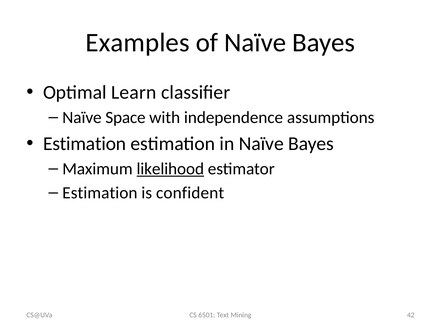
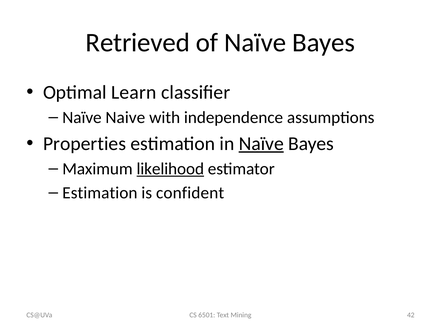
Examples: Examples -> Retrieved
Space: Space -> Naive
Estimation at (85, 144): Estimation -> Properties
Naïve at (261, 144) underline: none -> present
